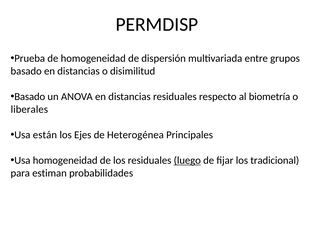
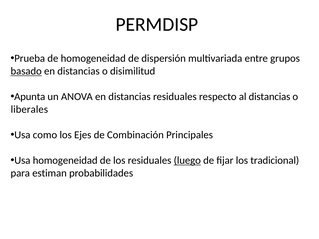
basado at (26, 71) underline: none -> present
Basado at (30, 97): Basado -> Apunta
al biometría: biometría -> distancias
están: están -> como
Heterogénea: Heterogénea -> Combinación
